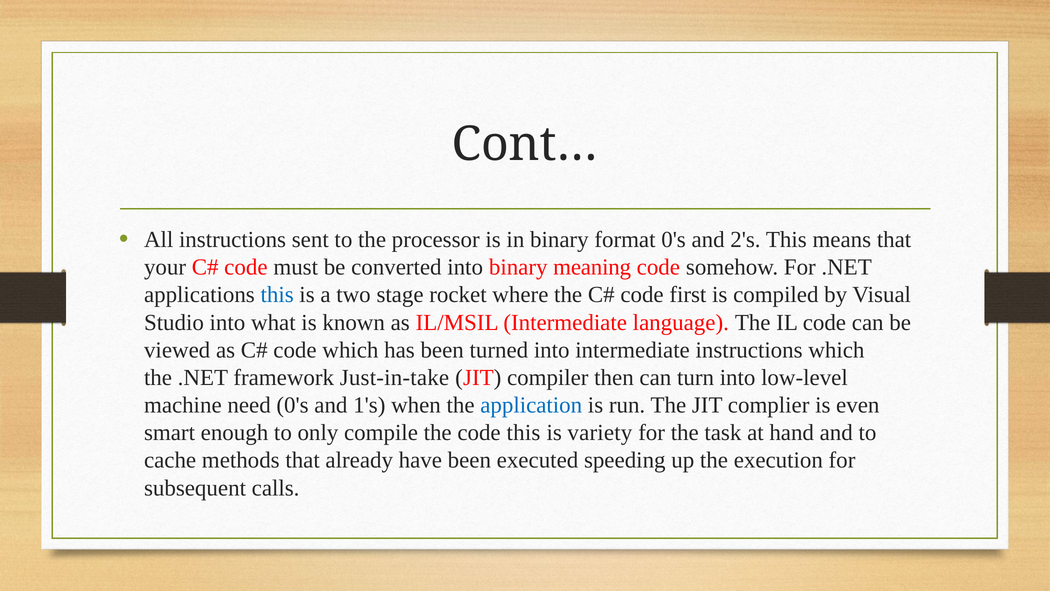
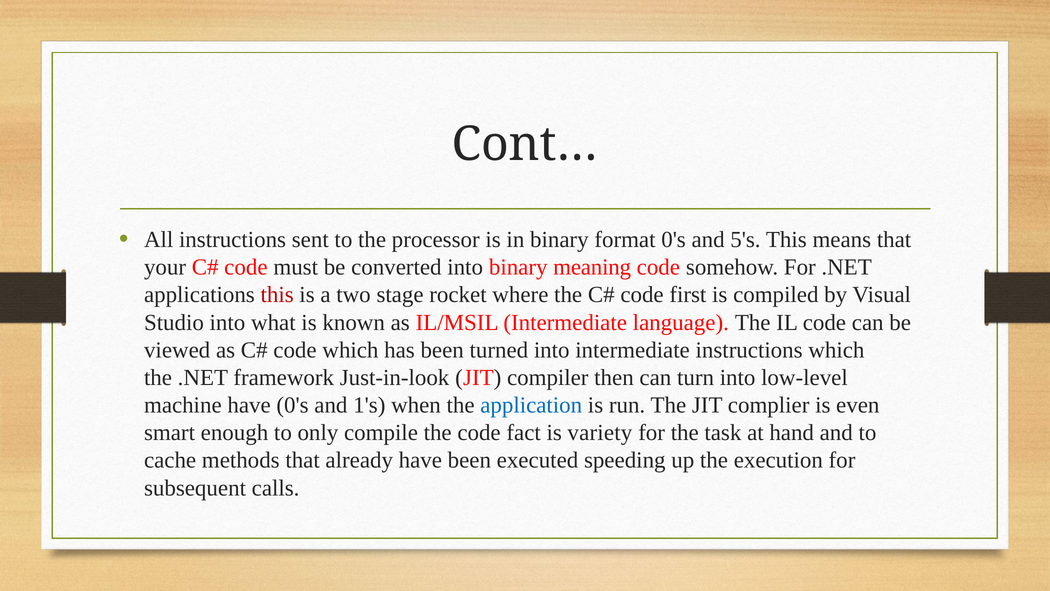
2's: 2's -> 5's
this at (277, 295) colour: blue -> red
Just-in-take: Just-in-take -> Just-in-look
machine need: need -> have
code this: this -> fact
